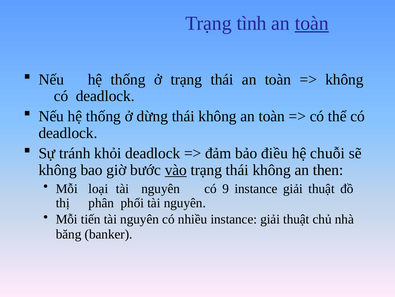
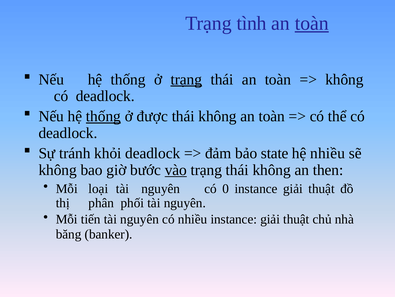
trạng at (186, 79) underline: none -> present
thống at (103, 116) underline: none -> present
dừng: dừng -> được
điều: điều -> state
hệ chuỗi: chuỗi -> nhiều
9: 9 -> 0
